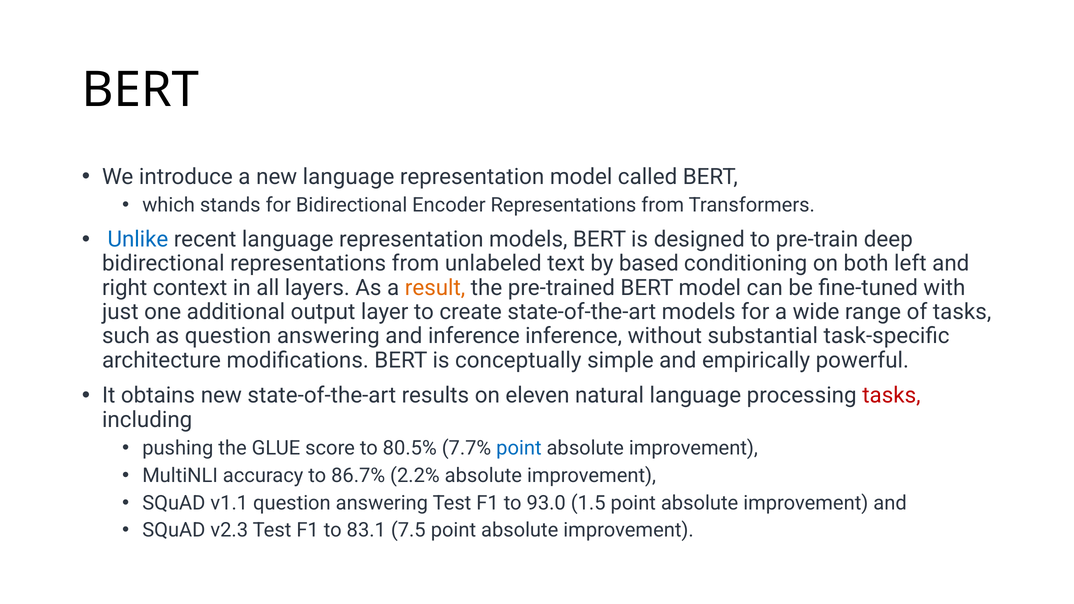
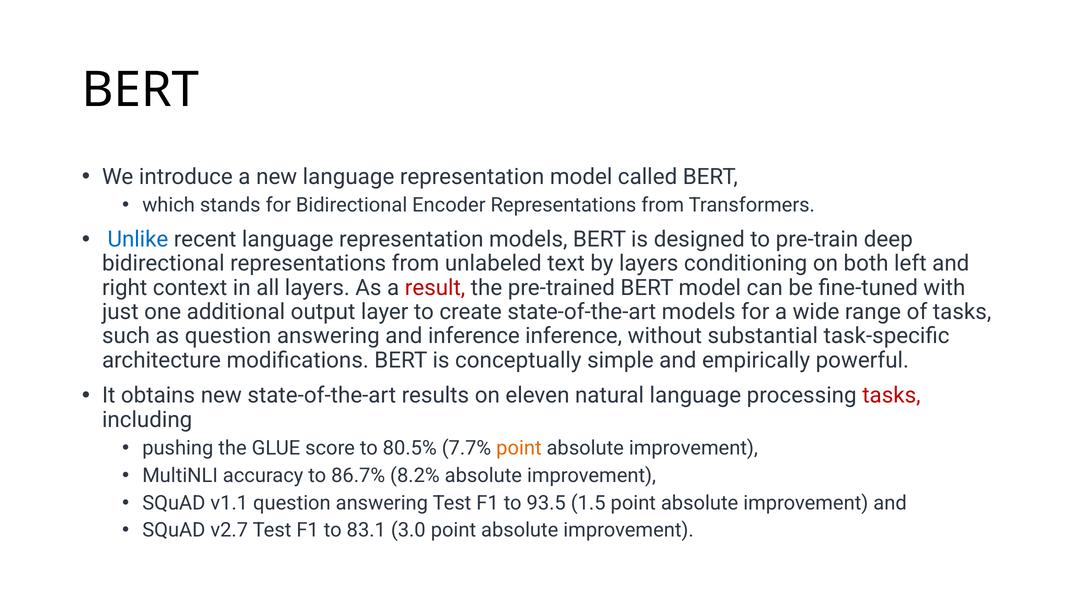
by based: based -> layers
result colour: orange -> red
point at (519, 448) colour: blue -> orange
2.2%: 2.2% -> 8.2%
93.0: 93.0 -> 93.5
v2.3: v2.3 -> v2.7
7.5: 7.5 -> 3.0
